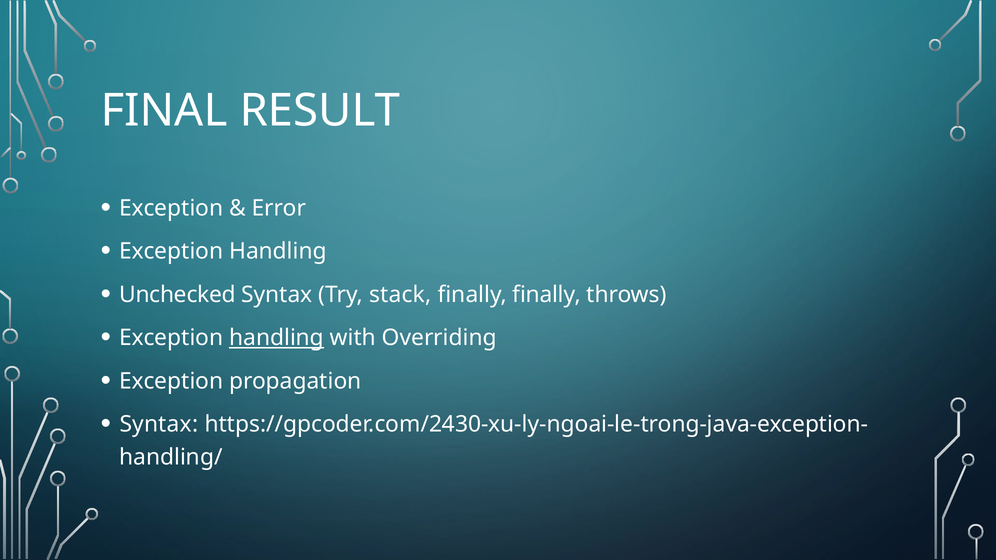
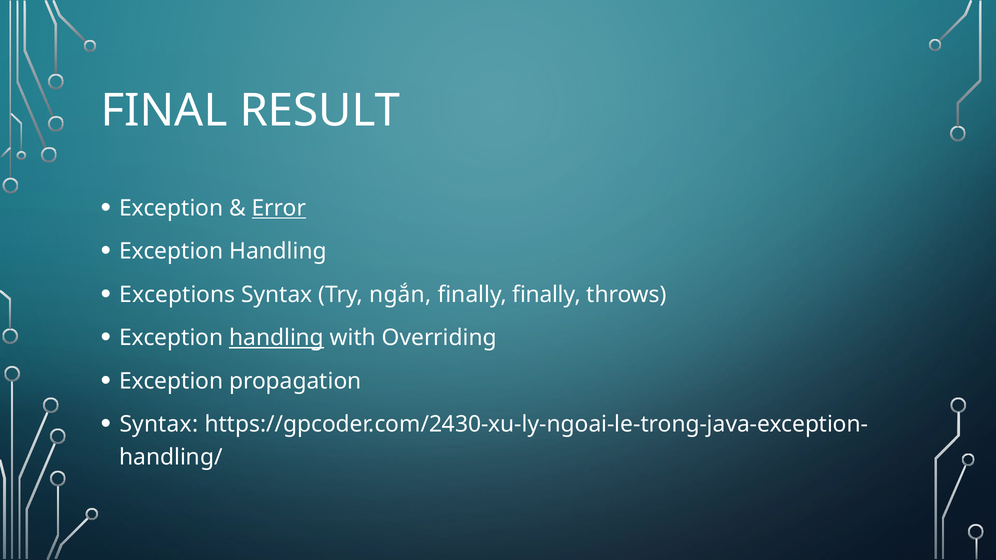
Error underline: none -> present
Unchecked: Unchecked -> Exceptions
stack: stack -> ngắn
